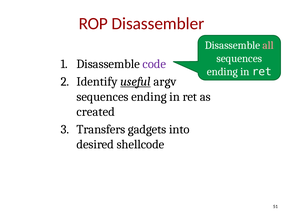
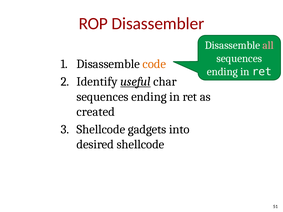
code colour: purple -> orange
argv: argv -> char
Transfers at (101, 129): Transfers -> Shellcode
